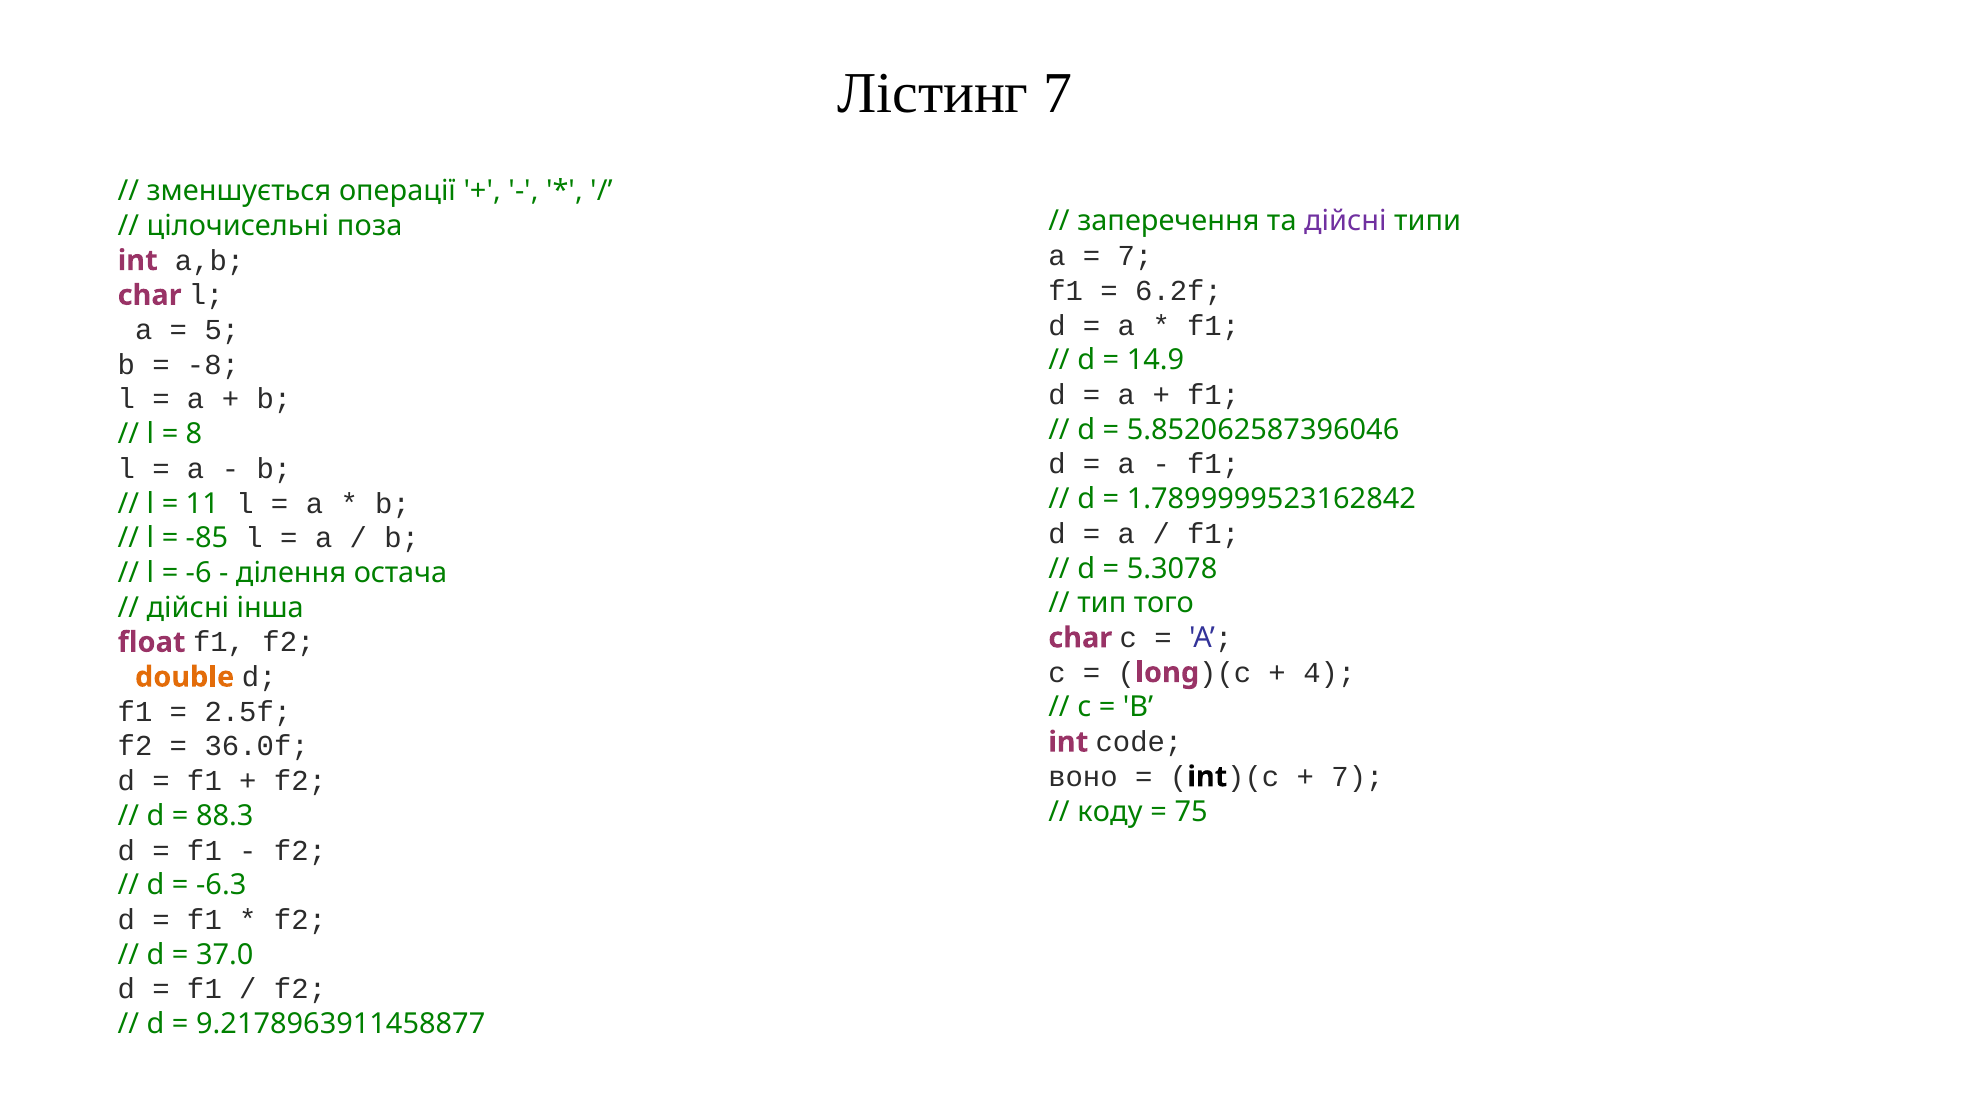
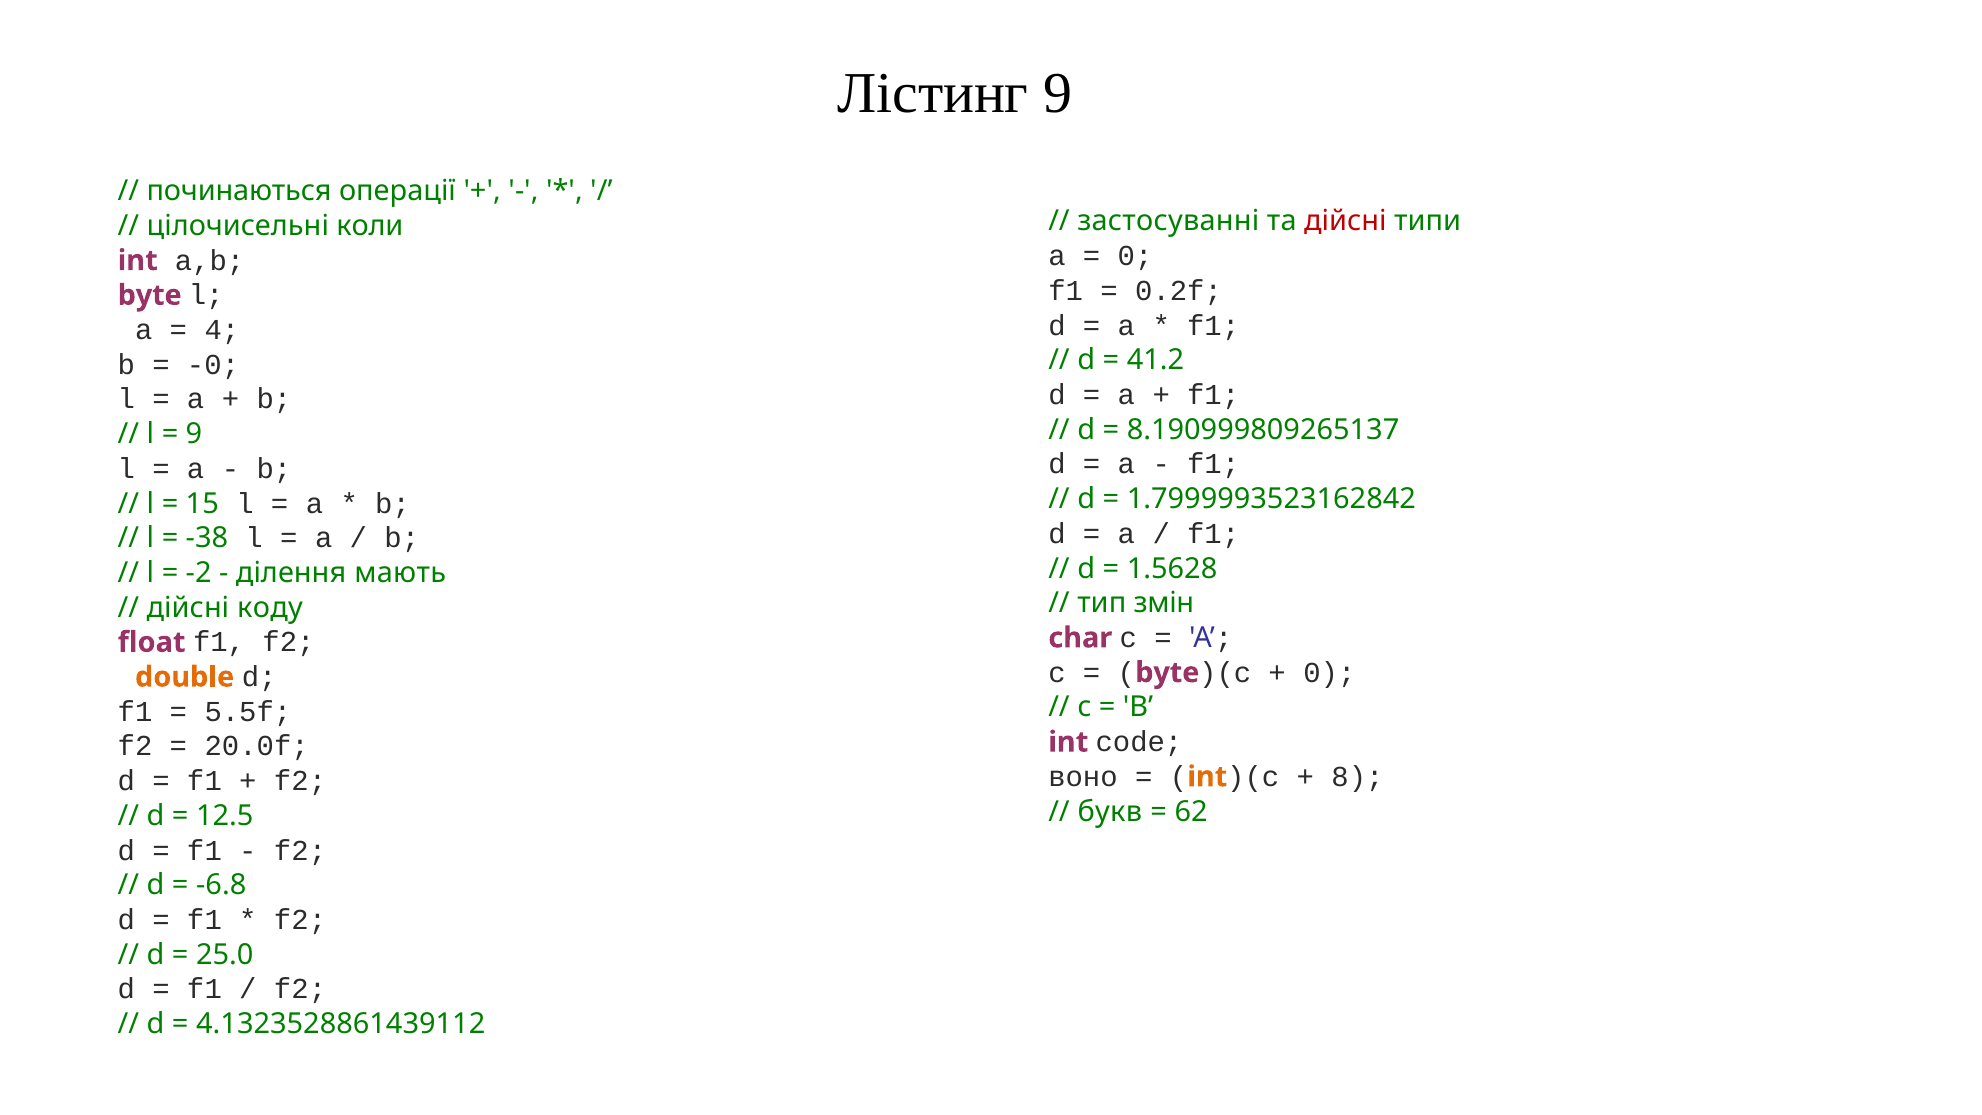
Лістинг 7: 7 -> 9
зменшується: зменшується -> починаються
заперечення: заперечення -> застосуванні
дійсні at (1345, 221) colour: purple -> red
поза: поза -> коли
7 at (1135, 256): 7 -> 0
6.2f: 6.2f -> 0.2f
char at (150, 295): char -> byte
5: 5 -> 4
14.9: 14.9 -> 41.2
-8: -8 -> -0
5.852062587396046: 5.852062587396046 -> 8.190999809265137
8 at (194, 434): 8 -> 9
1.7899999523162842: 1.7899999523162842 -> 1.7999993523162842
11: 11 -> 15
-85: -85 -> -38
5.3078: 5.3078 -> 1.5628
-6: -6 -> -2
остача: остача -> мають
того: того -> змін
інша: інша -> коду
long at (1167, 673): long -> byte
4 at (1329, 673): 4 -> 0
2.5f: 2.5f -> 5.5f
36.0f: 36.0f -> 20.0f
int at (1207, 777) colour: black -> orange
7 at (1357, 777): 7 -> 8
коду: коду -> букв
75: 75 -> 62
88.3: 88.3 -> 12.5
-6.3: -6.3 -> -6.8
37.0: 37.0 -> 25.0
9.2178963911458877: 9.2178963911458877 -> 4.1323528861439112
